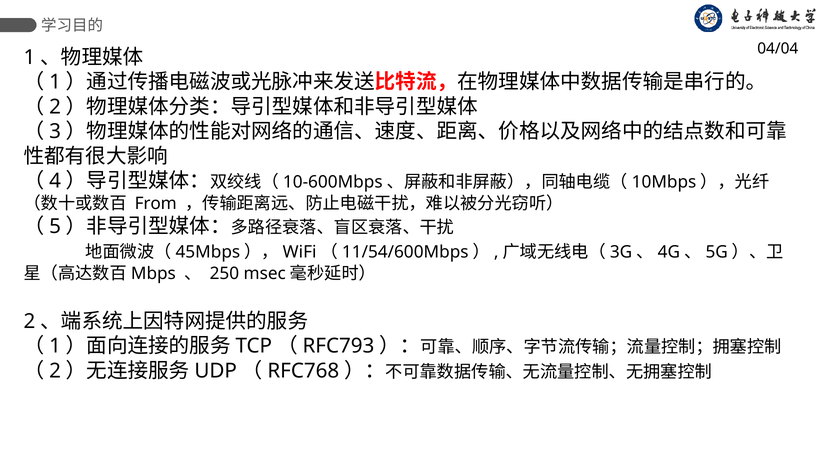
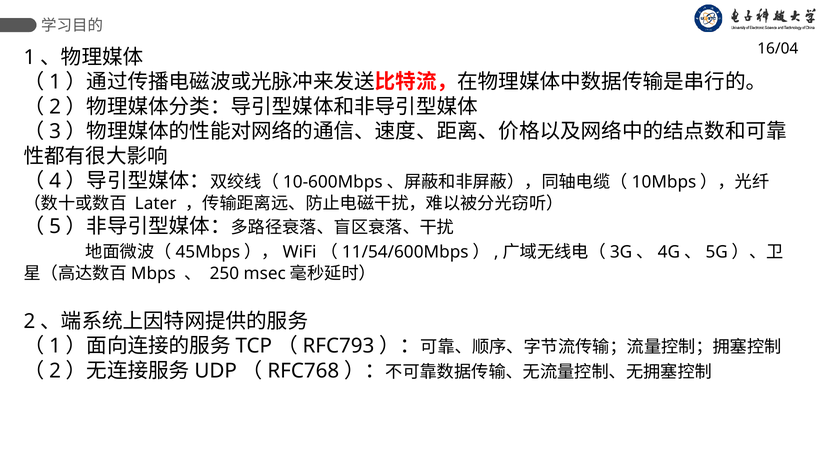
04/04: 04/04 -> 16/04
From: From -> Later
